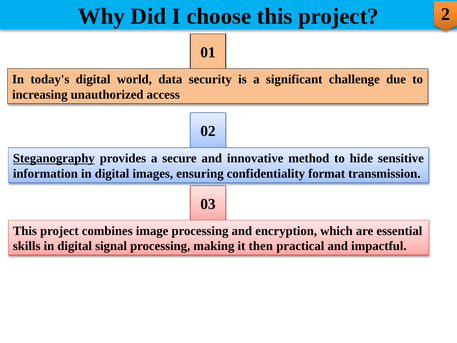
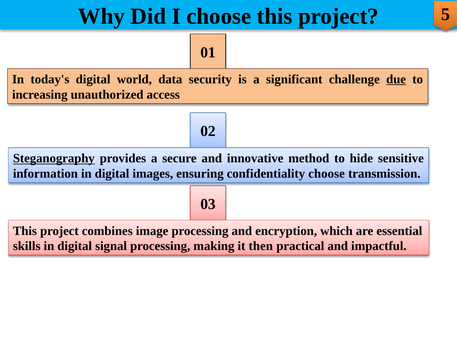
2: 2 -> 5
due underline: none -> present
confidentiality format: format -> choose
